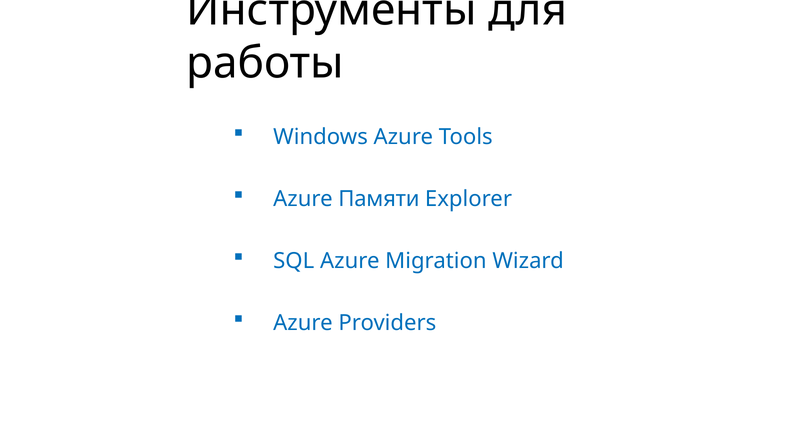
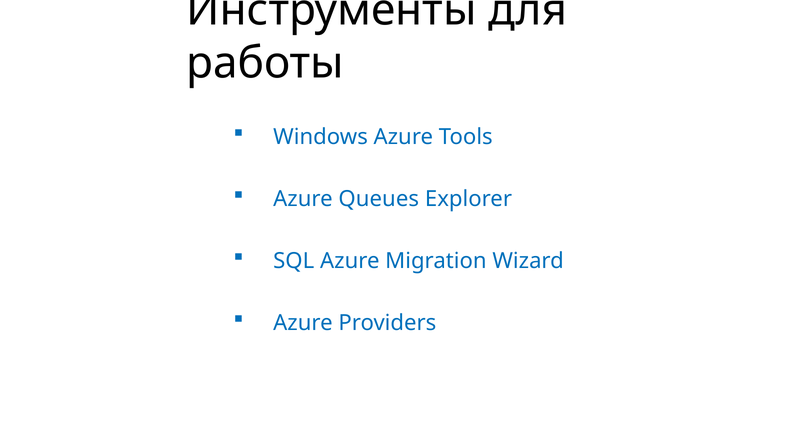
Памяти: Памяти -> Queues
